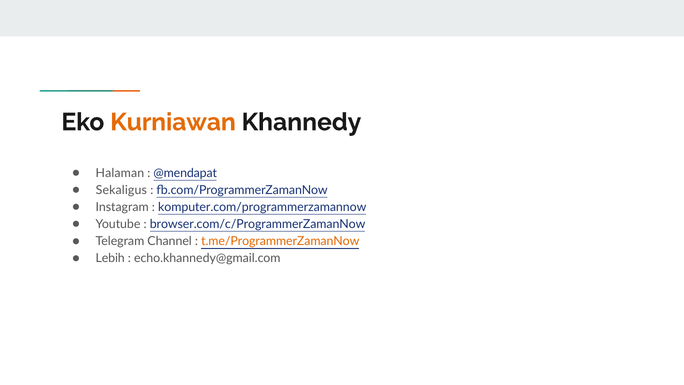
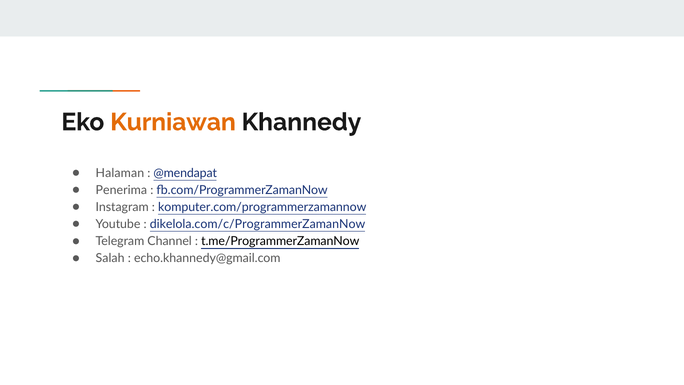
Sekaligus: Sekaligus -> Penerima
browser.com/c/ProgrammerZamanNow: browser.com/c/ProgrammerZamanNow -> dikelola.com/c/ProgrammerZamanNow
t.me/ProgrammerZamanNow colour: orange -> black
Lebih: Lebih -> Salah
